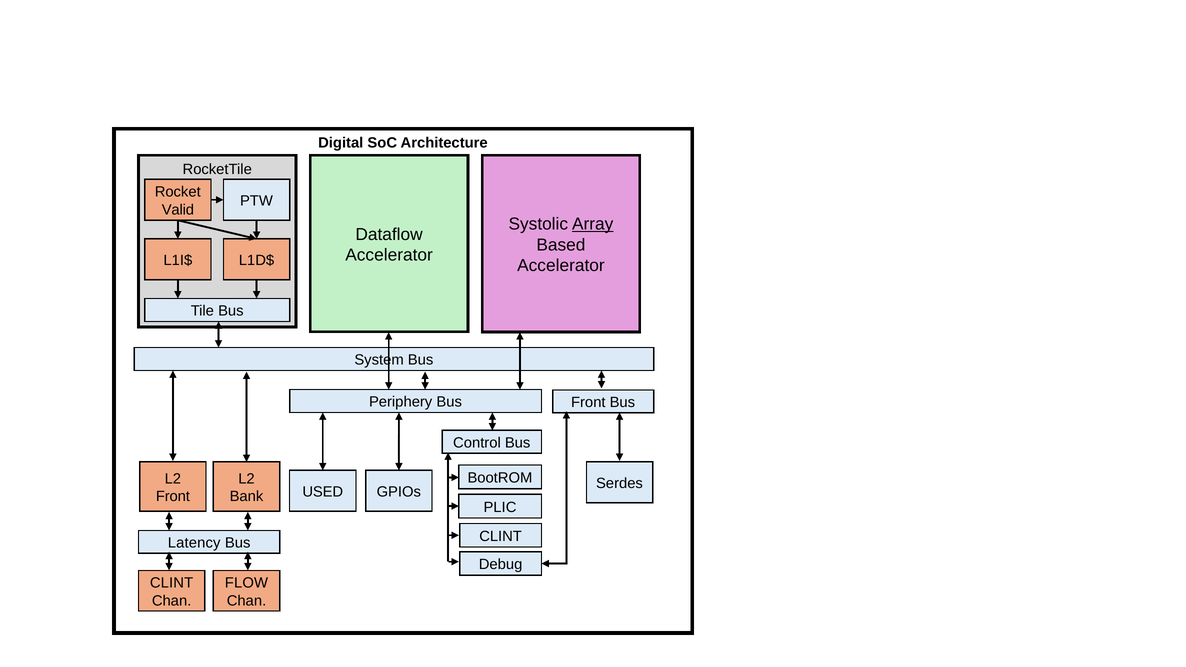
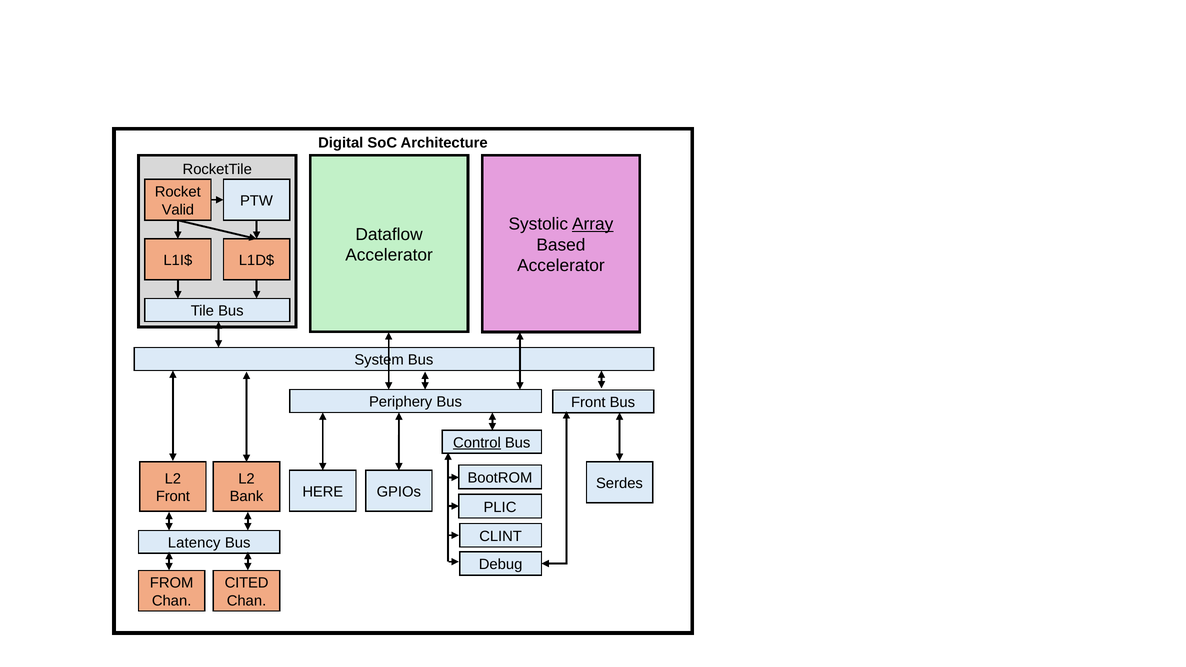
Control underline: none -> present
USED: USED -> HERE
CLINT at (172, 583): CLINT -> FROM
FLOW: FLOW -> CITED
